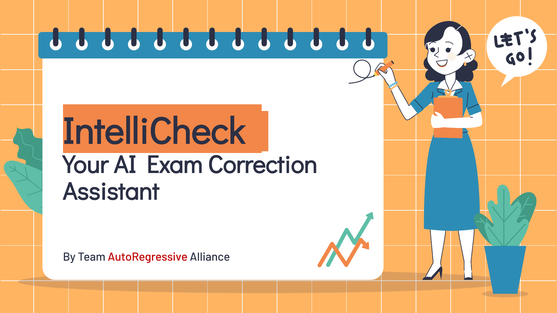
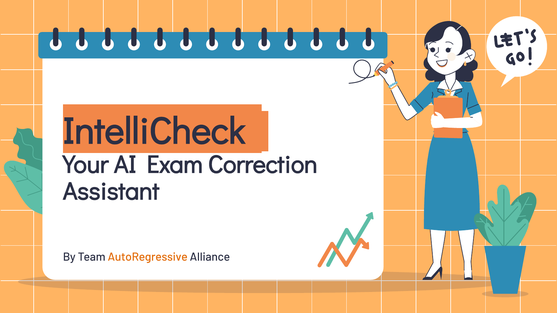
AutoRegressive colour: red -> orange
